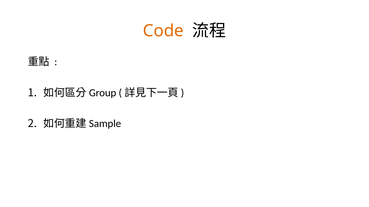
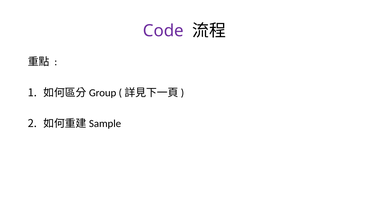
Code colour: orange -> purple
